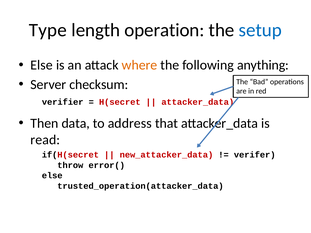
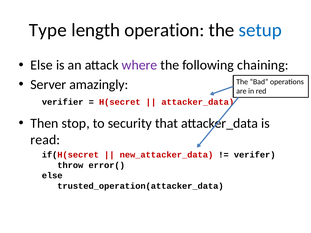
where colour: orange -> purple
anything: anything -> chaining
checksum: checksum -> amazingly
data: data -> stop
address: address -> security
